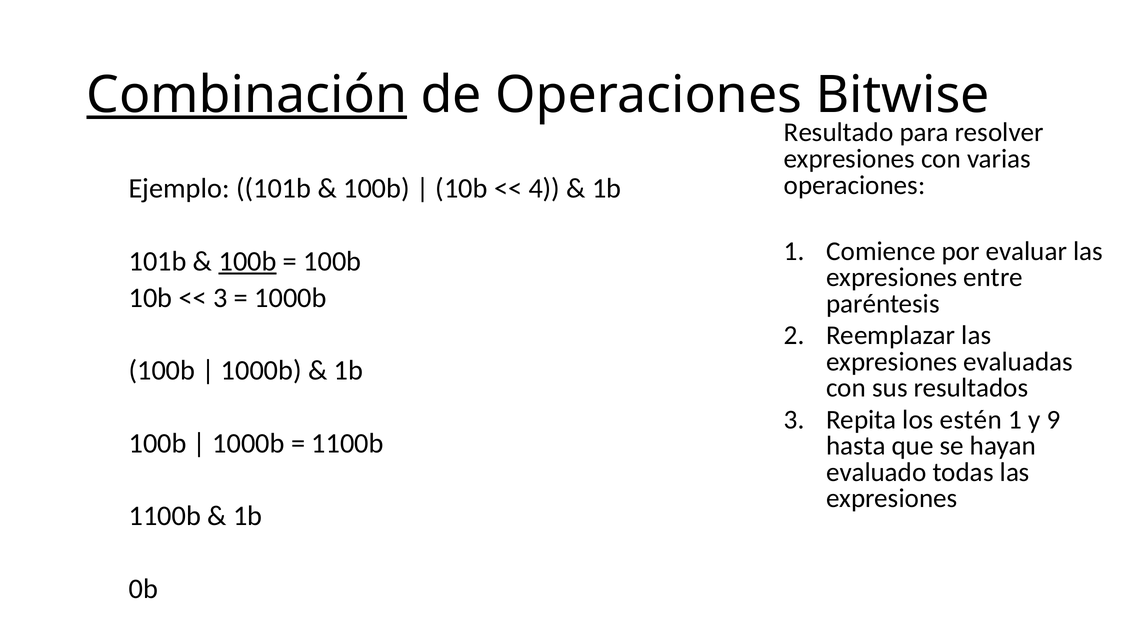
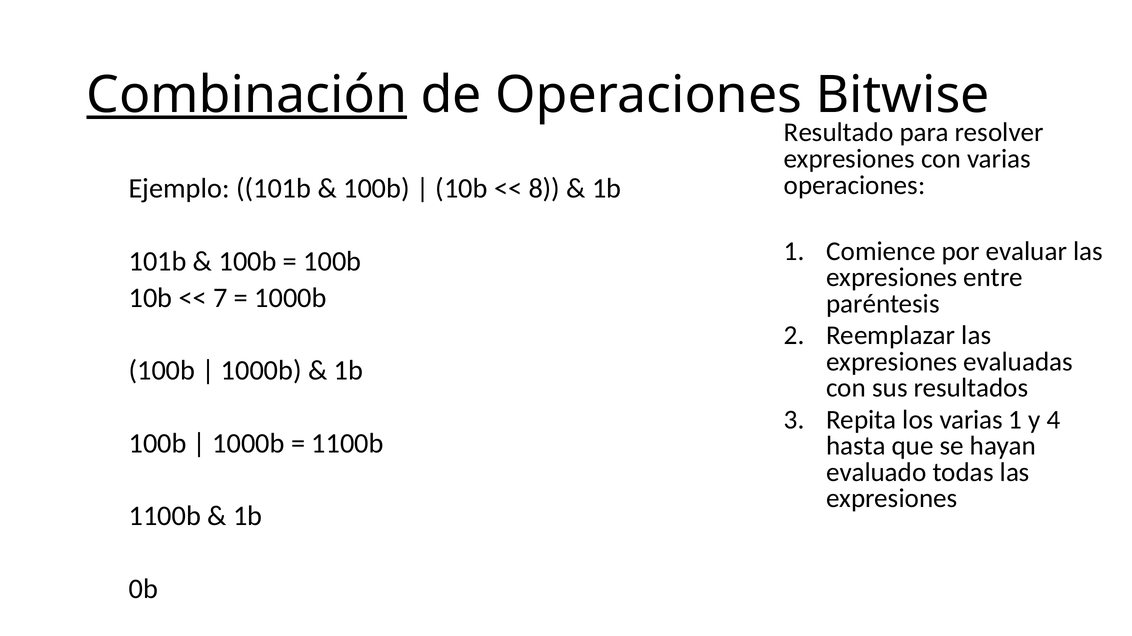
4: 4 -> 8
100b at (248, 262) underline: present -> none
3 at (220, 298): 3 -> 7
los estén: estén -> varias
9: 9 -> 4
